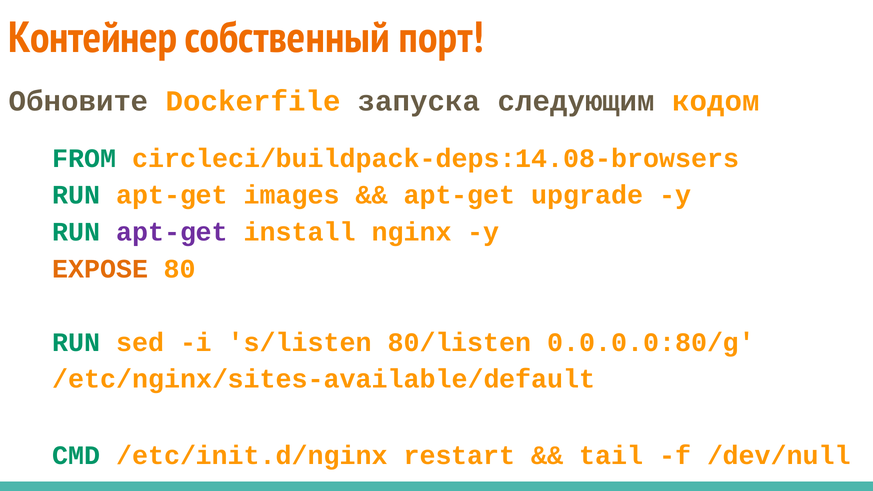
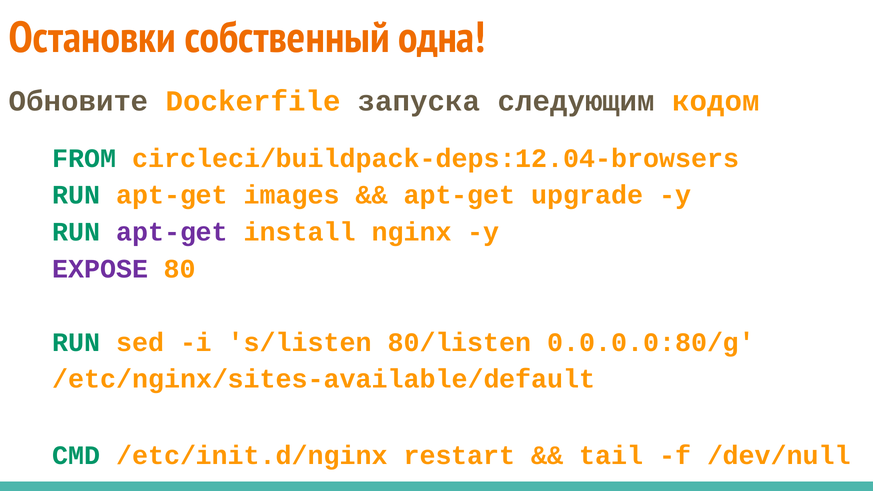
Контейнер: Контейнер -> Остановки
порт: порт -> одна
circleci/buildpack-deps:14.08-browsers: circleci/buildpack-deps:14.08-browsers -> circleci/buildpack-deps:12.04-browsers
EXPOSE colour: orange -> purple
